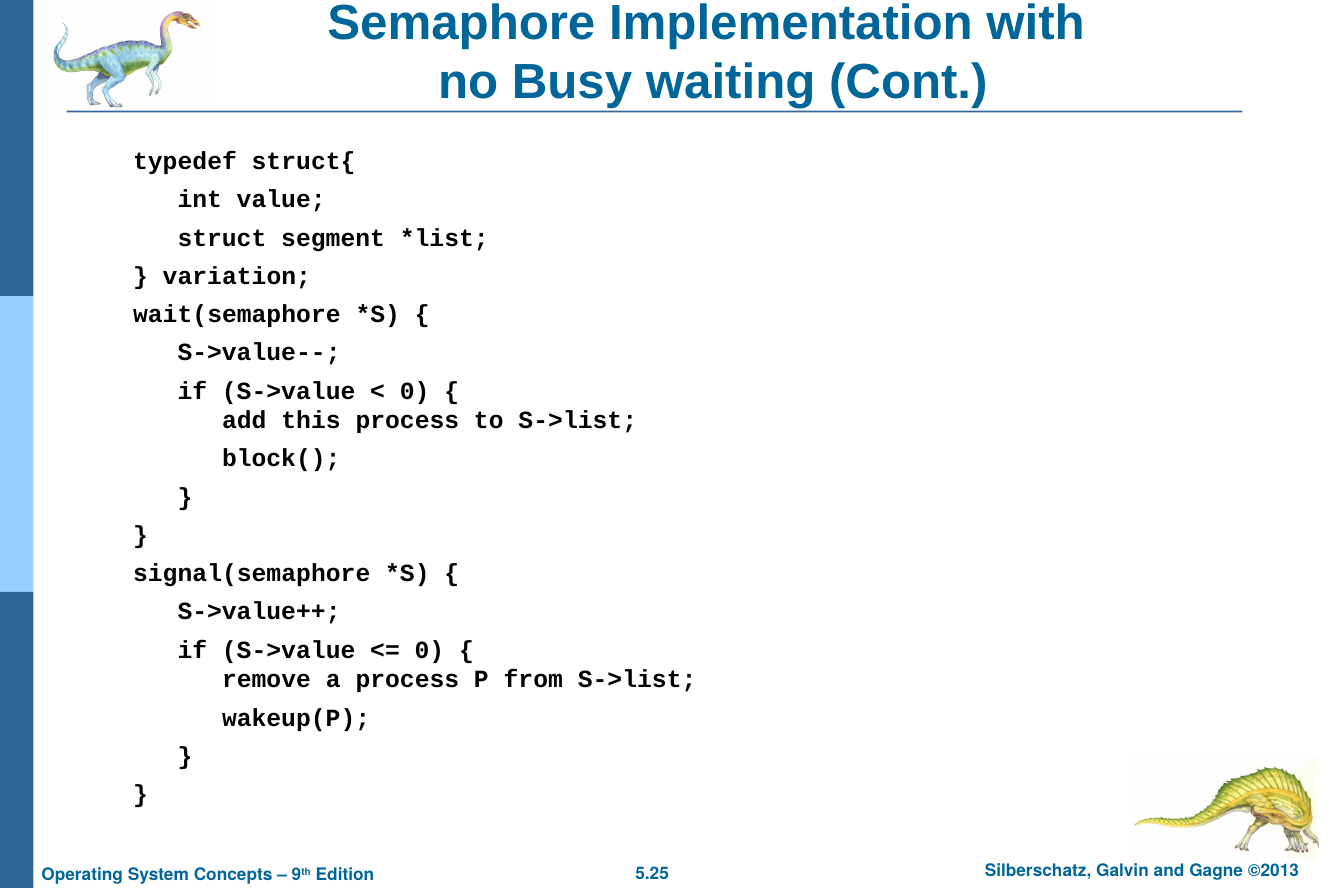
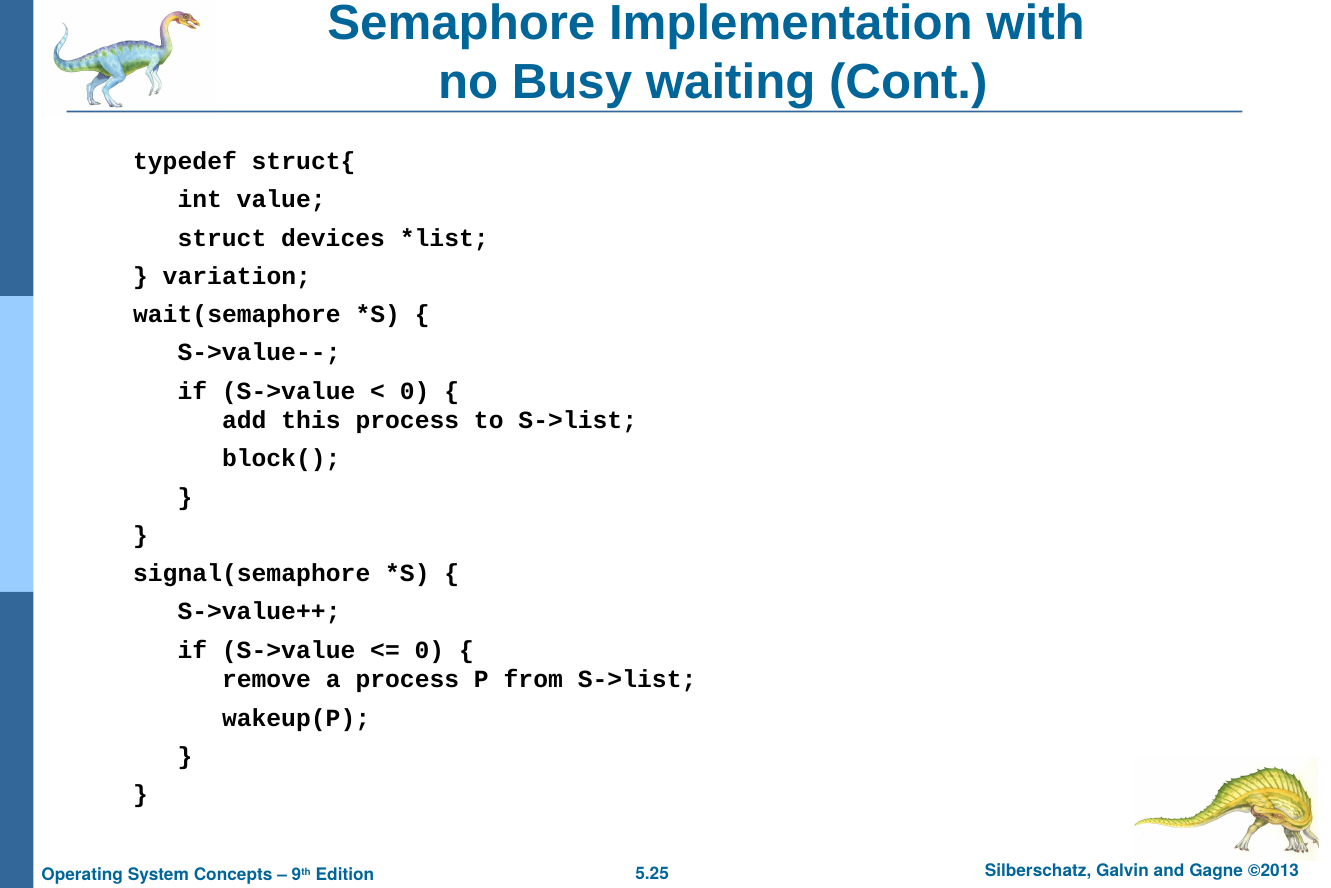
segment: segment -> devices
